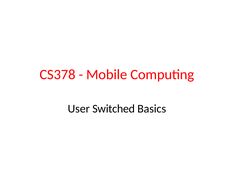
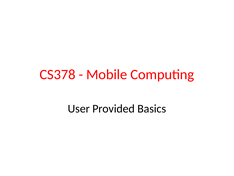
Switched: Switched -> Provided
